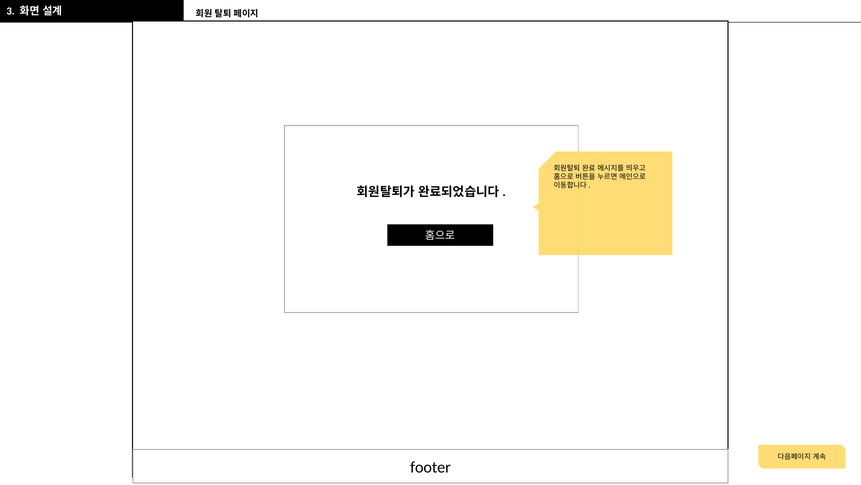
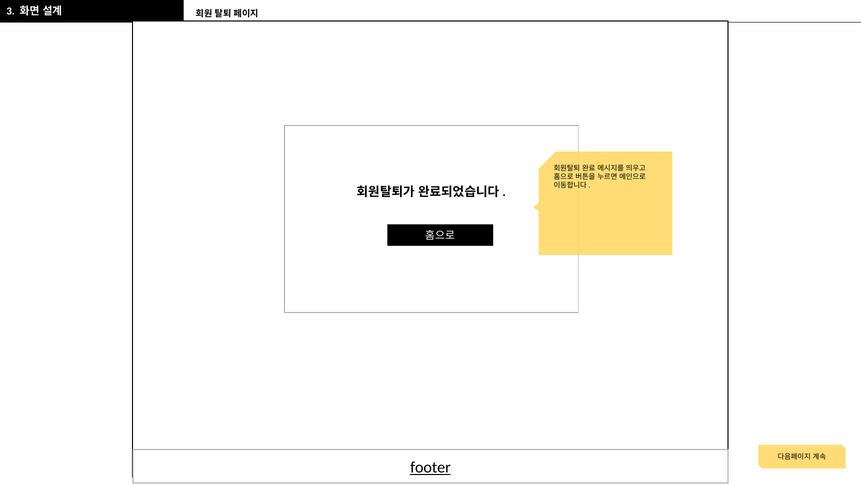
footer underline: none -> present
